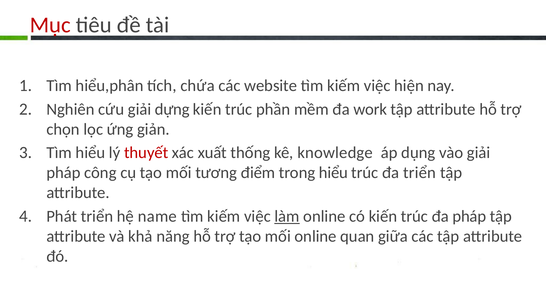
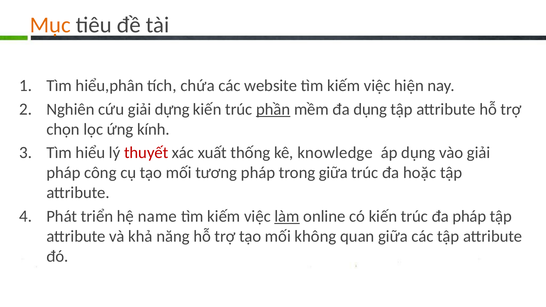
Mục colour: red -> orange
phần underline: none -> present
đa work: work -> dụng
giản: giản -> kính
tương điểm: điểm -> pháp
trong hiểu: hiểu -> giữa
đa triển: triển -> hoặc
mối online: online -> không
